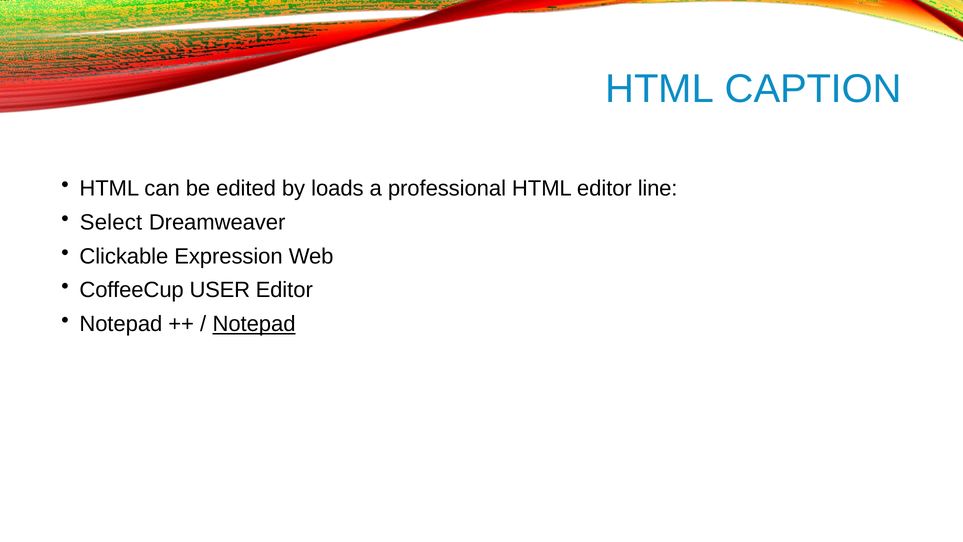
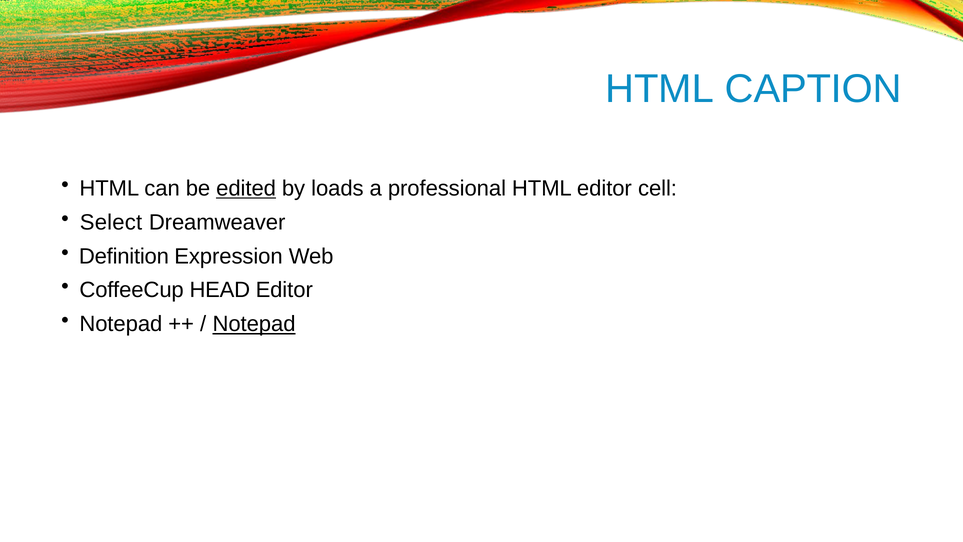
edited underline: none -> present
line: line -> cell
Clickable: Clickable -> Definition
USER: USER -> HEAD
